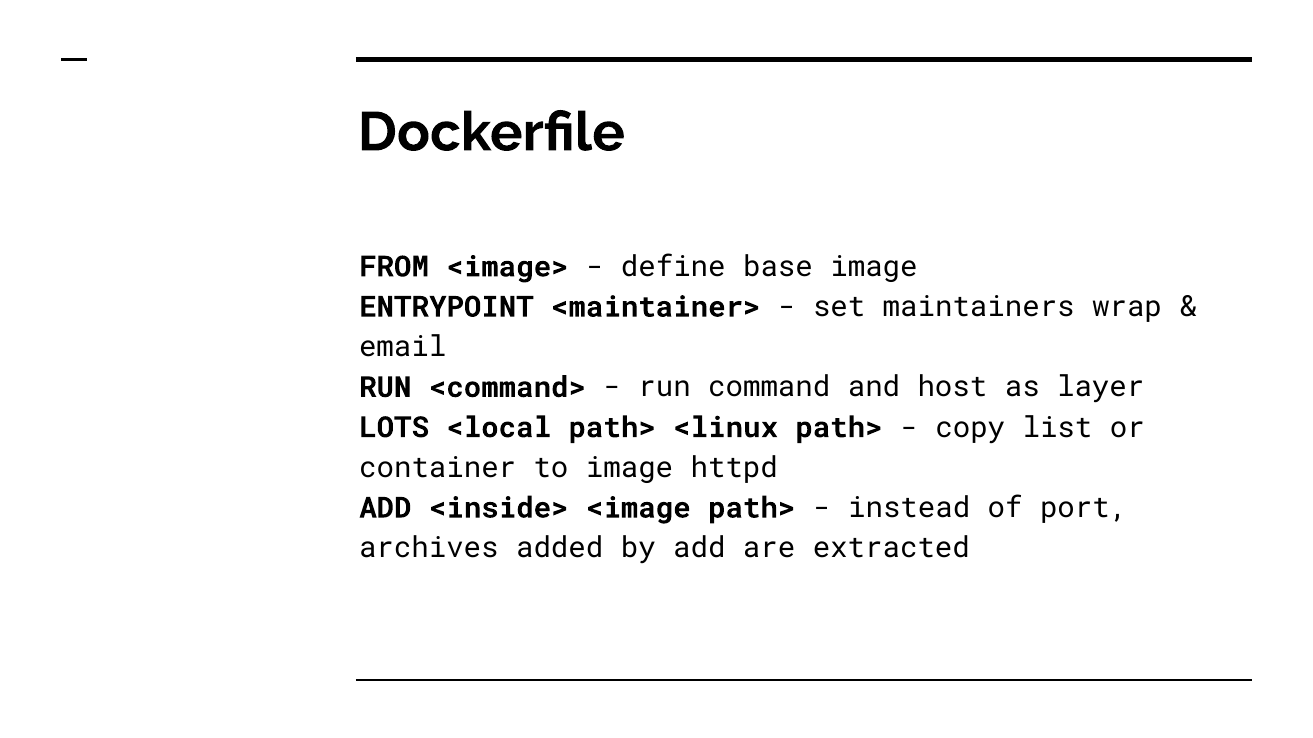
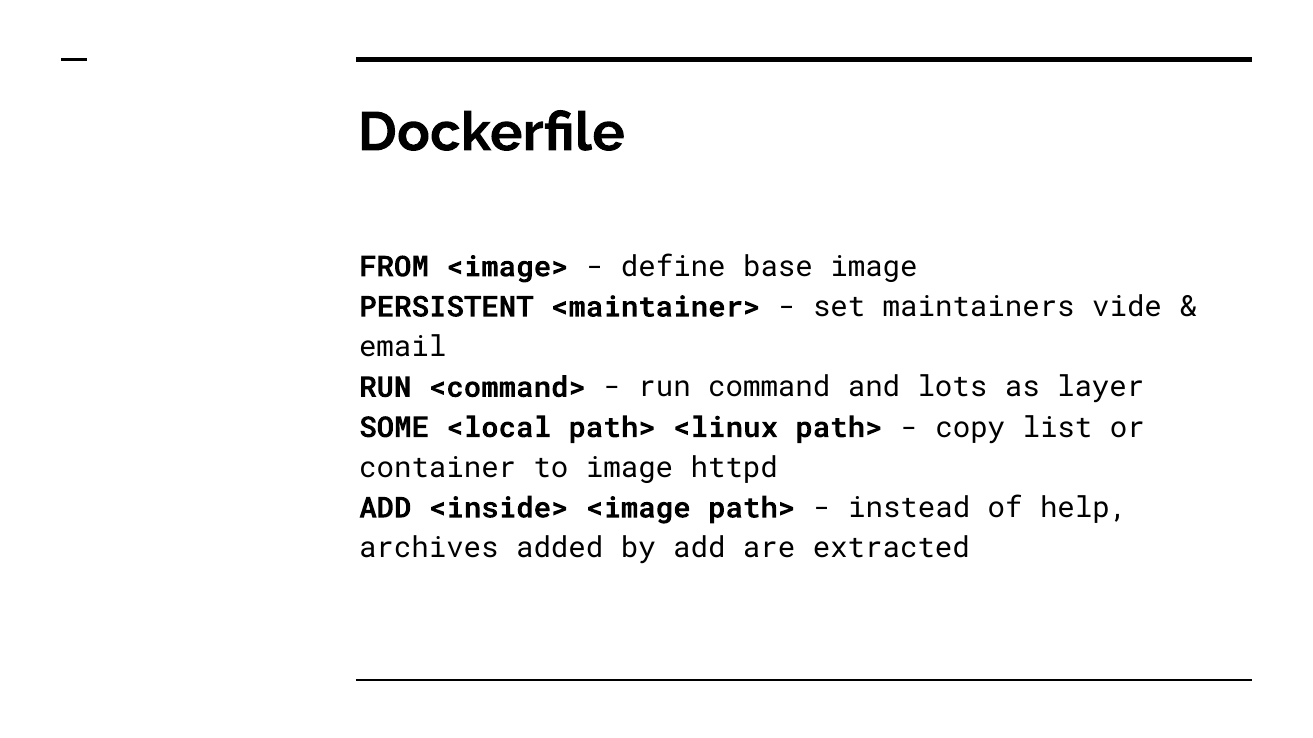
ENTRYPOINT: ENTRYPOINT -> PERSISTENT
wrap: wrap -> vide
host: host -> lots
LOTS: LOTS -> SOME
port: port -> help
